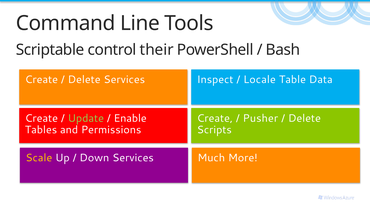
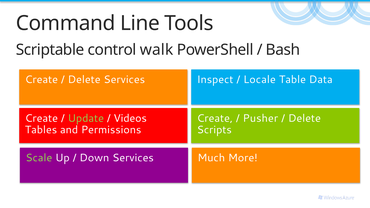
their: their -> walk
Enable: Enable -> Videos
Scale colour: yellow -> light green
